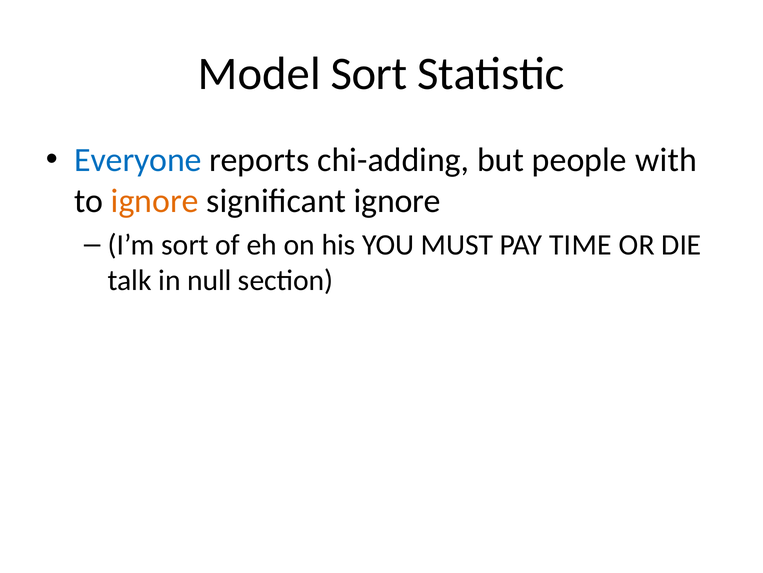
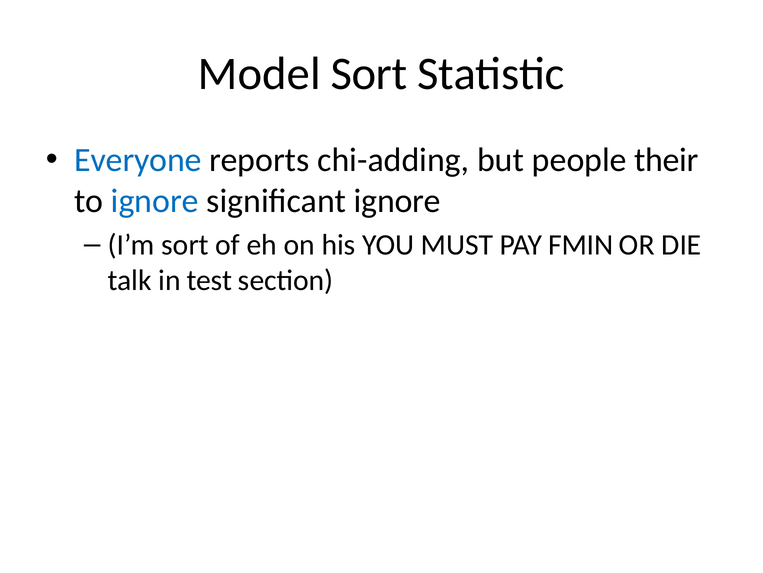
with: with -> their
ignore at (155, 201) colour: orange -> blue
TIME: TIME -> FMIN
null: null -> test
